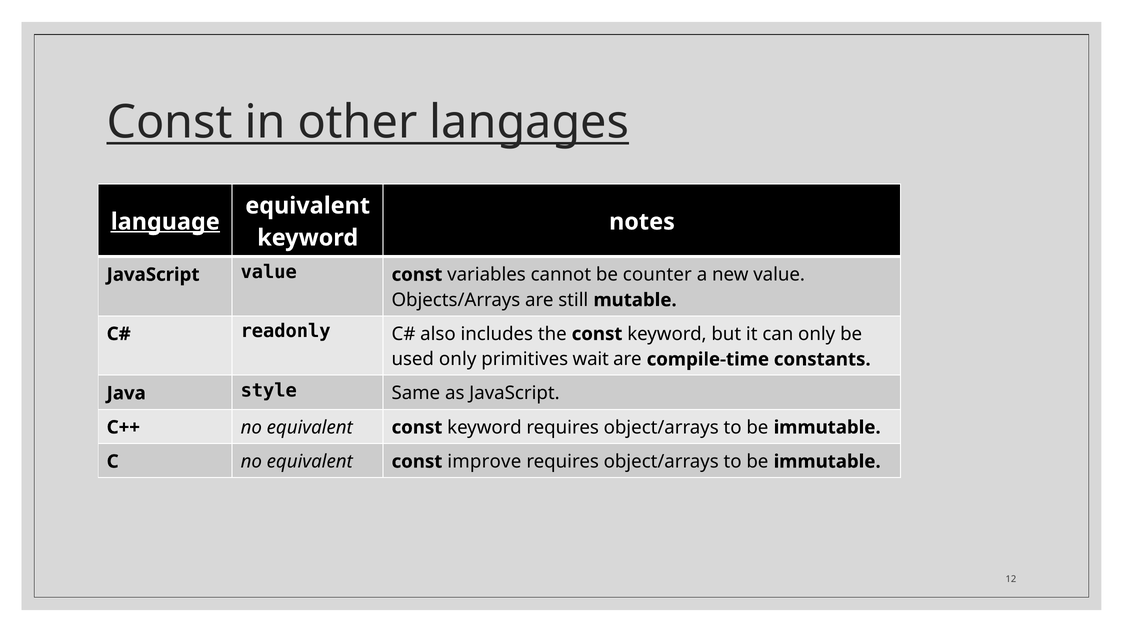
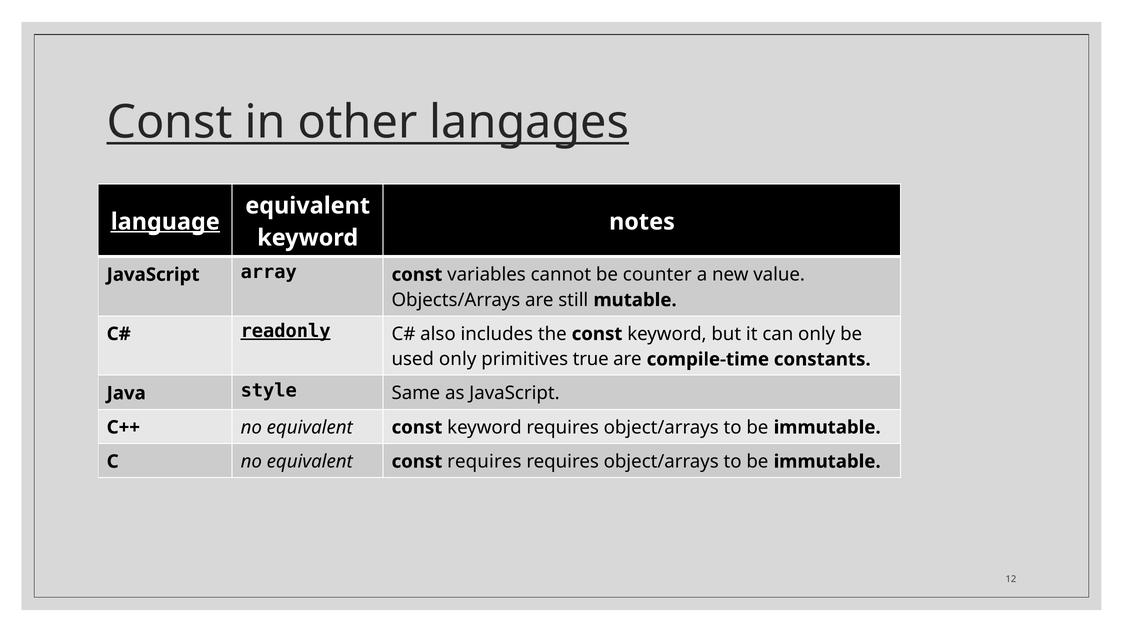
JavaScript value: value -> array
readonly underline: none -> present
wait: wait -> true
const improve: improve -> requires
